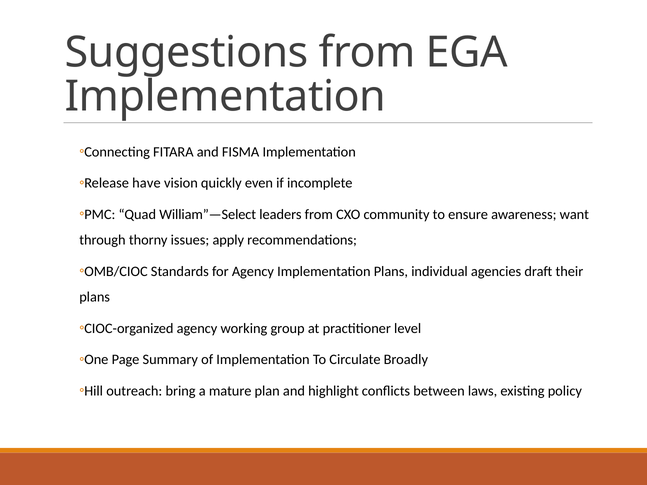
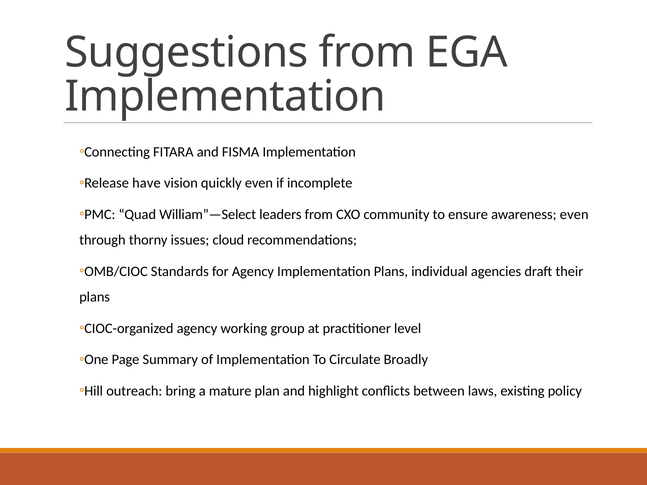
awareness want: want -> even
apply: apply -> cloud
